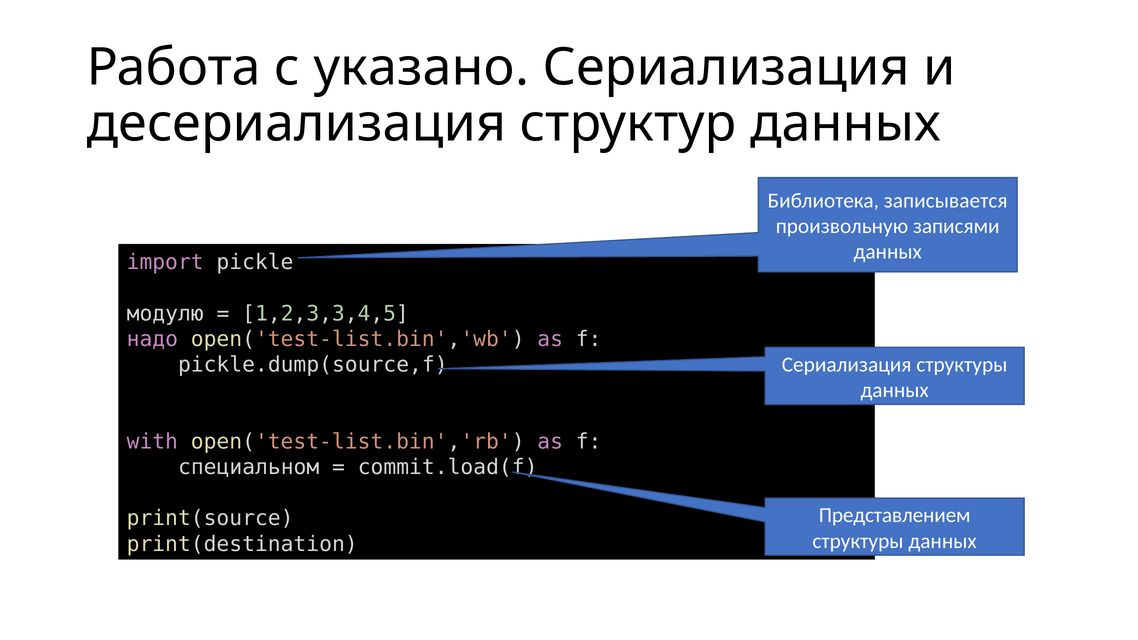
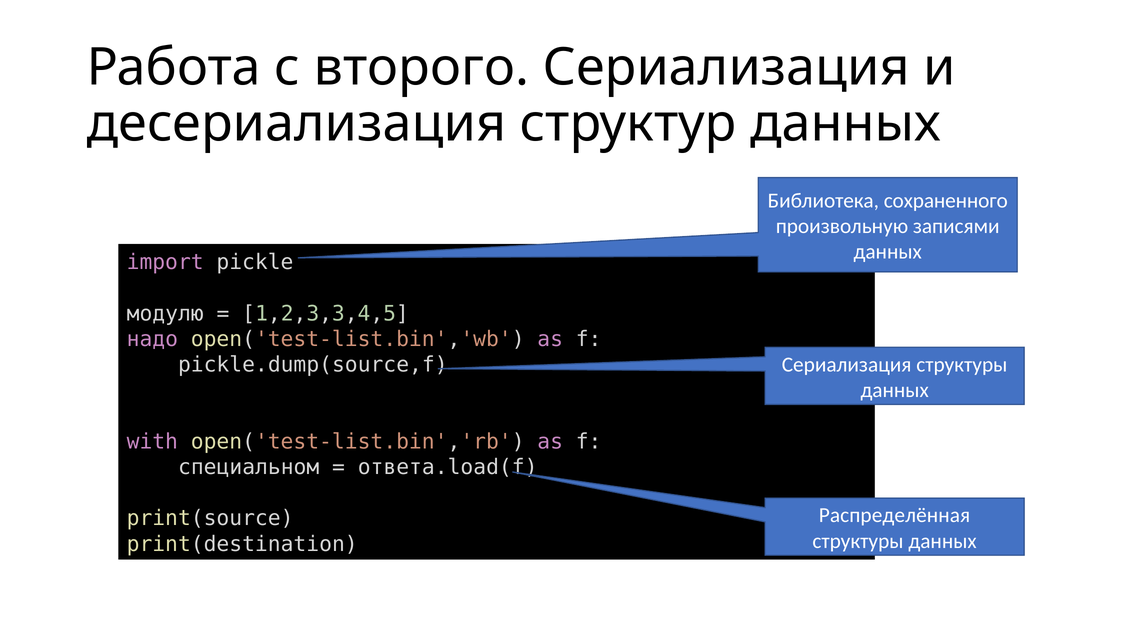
указано: указано -> второго
записывается: записывается -> сохраненного
commit.load(f: commit.load(f -> ответа.load(f
Представлением: Представлением -> Распределённая
